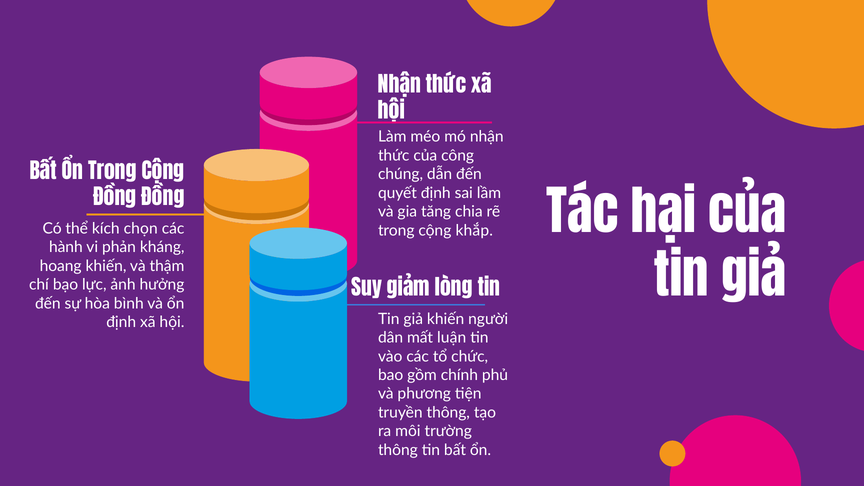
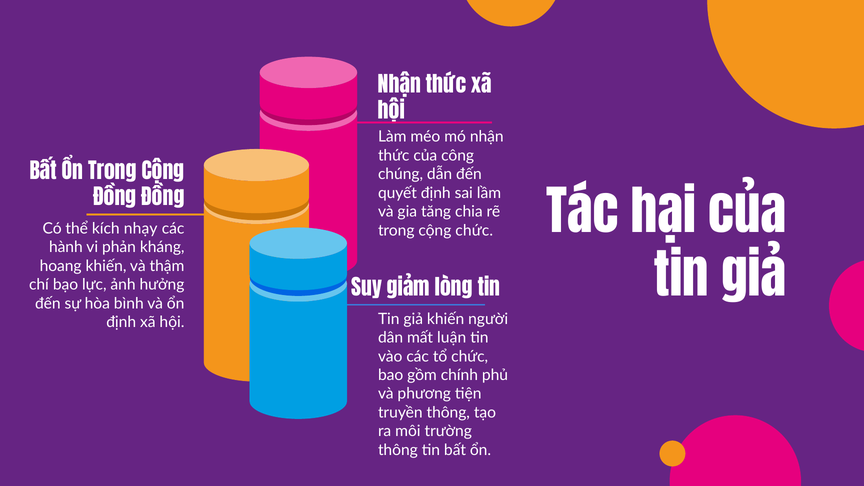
chọn: chọn -> nhạy
cộng khắp: khắp -> chức
